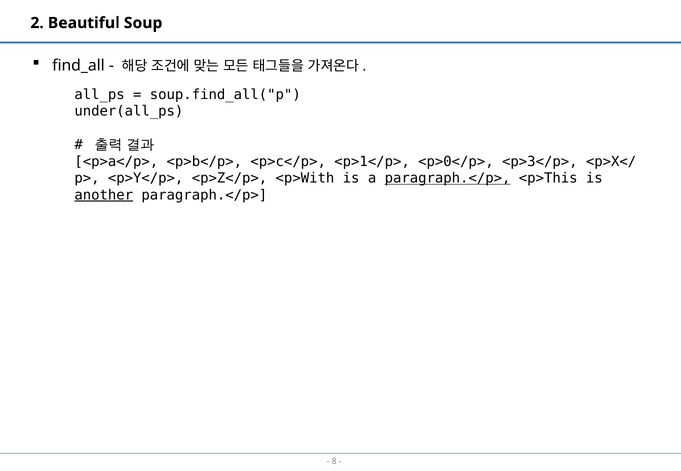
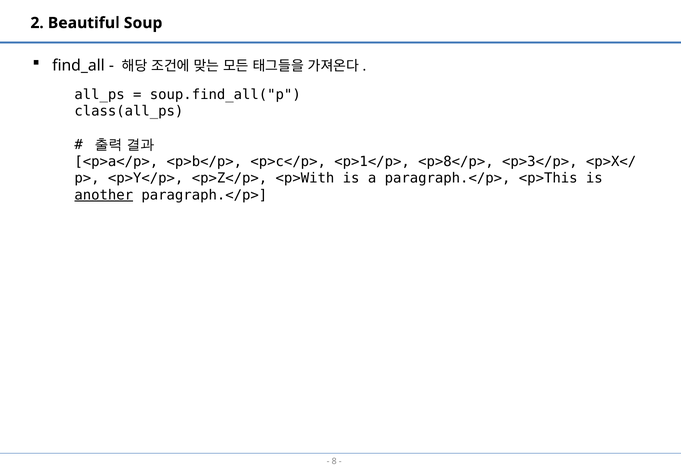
under(all_ps: under(all_ps -> class(all_ps
<p>0</p>: <p>0</p> -> <p>8</p>
paragraph.</p> at (448, 178) underline: present -> none
